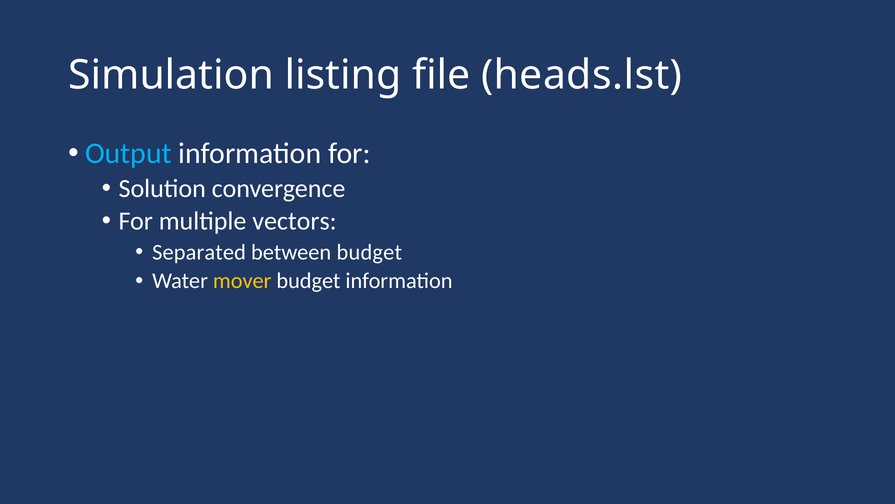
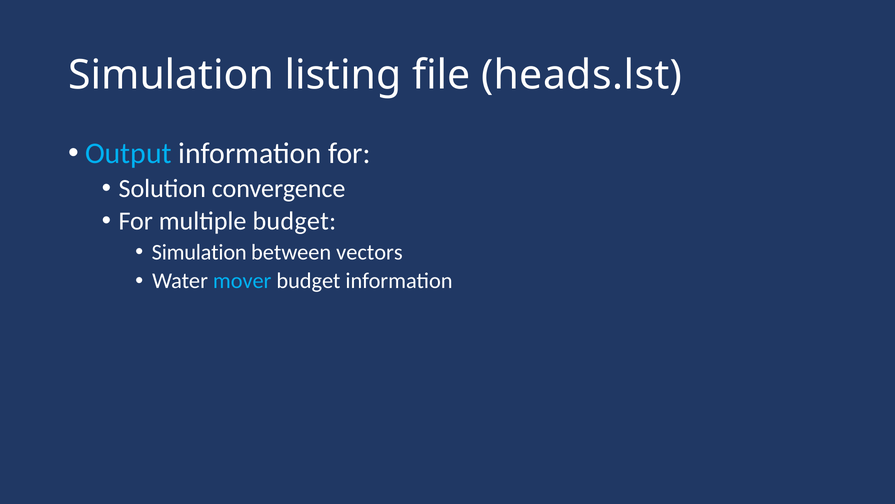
multiple vectors: vectors -> budget
Separated at (199, 252): Separated -> Simulation
between budget: budget -> vectors
mover colour: yellow -> light blue
